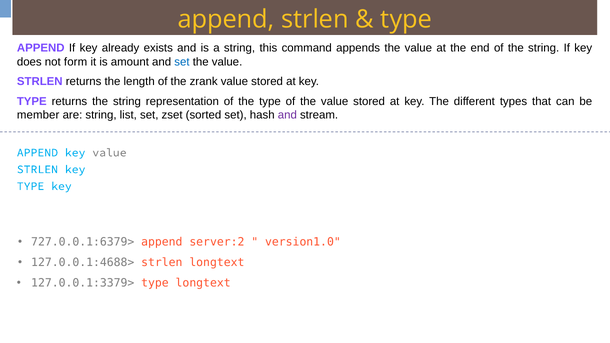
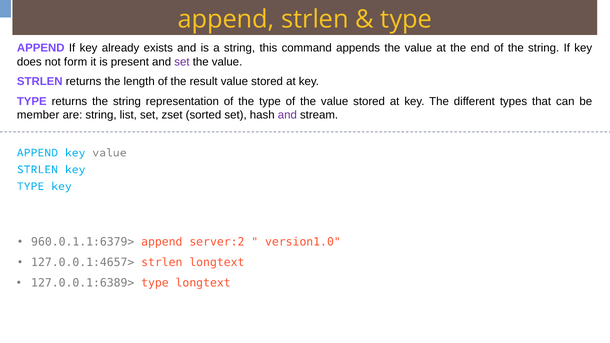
amount: amount -> present
set at (182, 62) colour: blue -> purple
zrank: zrank -> result
727.0.0.1:6379>: 727.0.0.1:6379> -> 960.0.1.1:6379>
127.0.0.1:4688>: 127.0.0.1:4688> -> 127.0.0.1:4657>
127.0.0.1:3379>: 127.0.0.1:3379> -> 127.0.0.1:6389>
